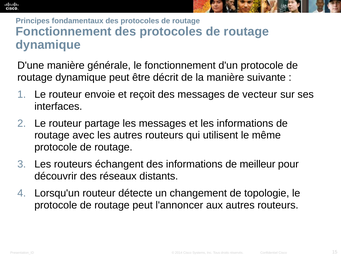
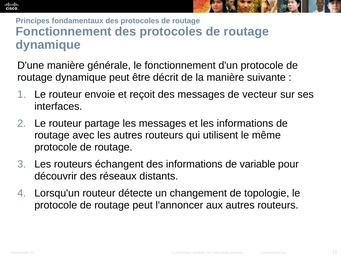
meilleur: meilleur -> variable
